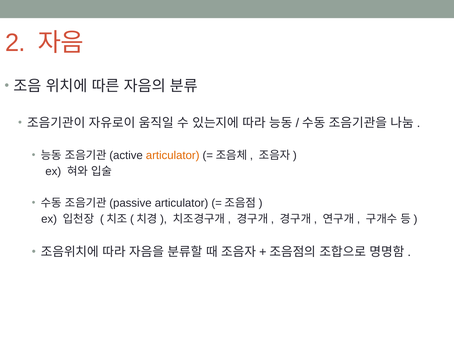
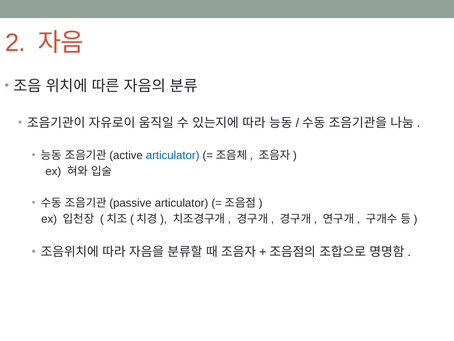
articulator at (173, 155) colour: orange -> blue
